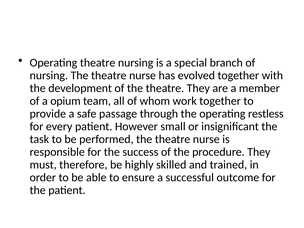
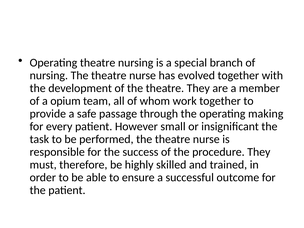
restless: restless -> making
